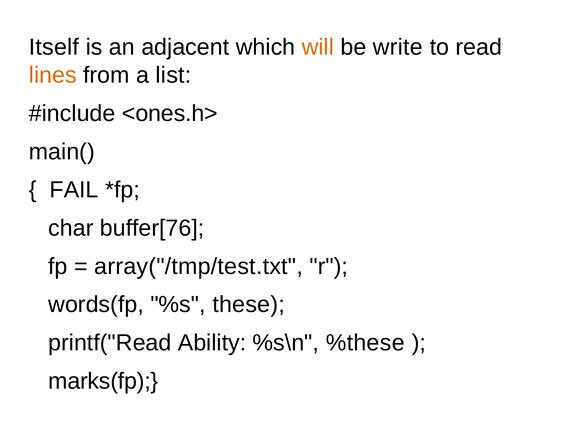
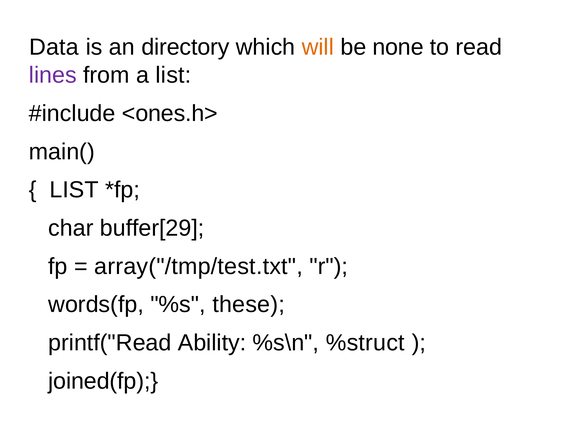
Itself: Itself -> Data
adjacent: adjacent -> directory
write: write -> none
lines colour: orange -> purple
FAIL at (74, 190): FAIL -> LIST
buffer[76: buffer[76 -> buffer[29
%these: %these -> %struct
marks(fp: marks(fp -> joined(fp
